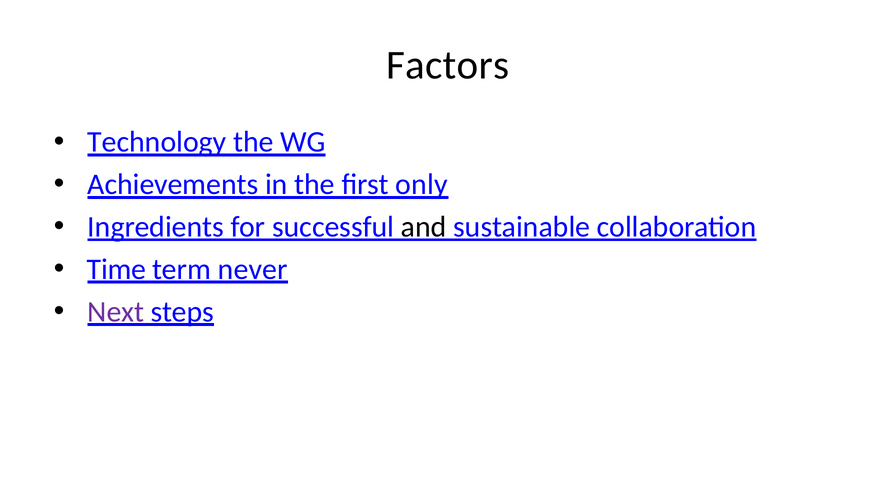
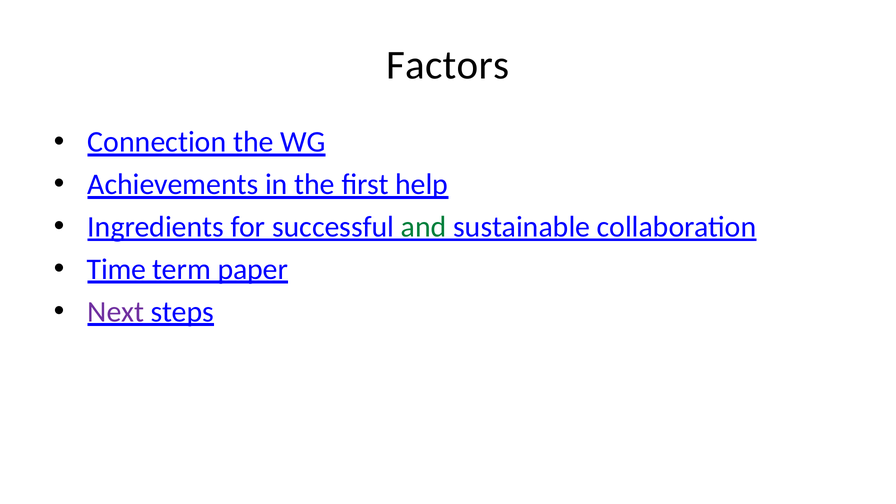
Technology: Technology -> Connection
only: only -> help
and colour: black -> green
never: never -> paper
